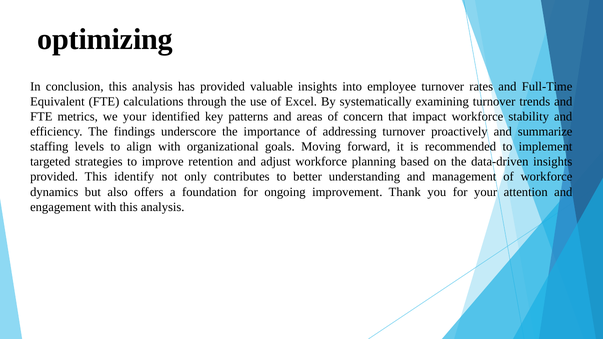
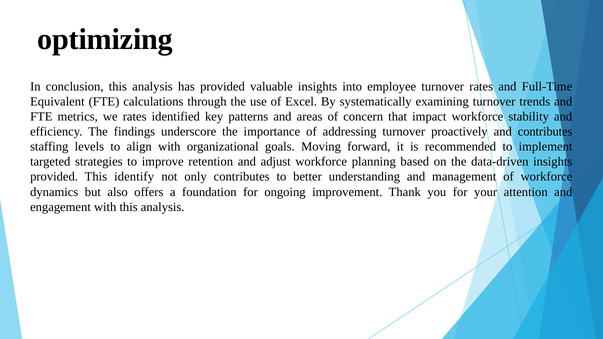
we your: your -> rates
and summarize: summarize -> contributes
